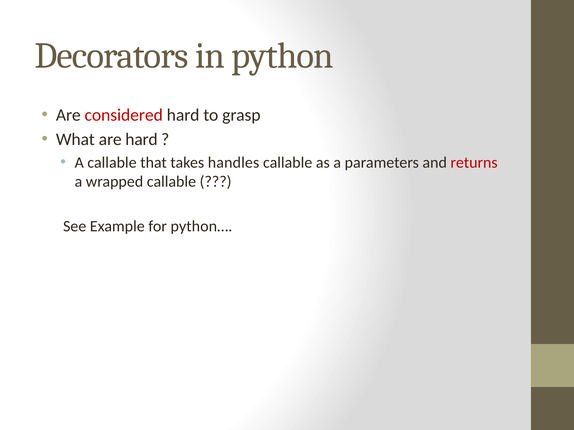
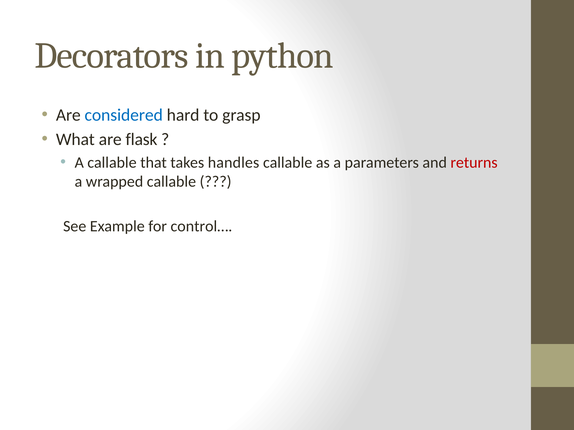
considered colour: red -> blue
are hard: hard -> flask
python…: python… -> control…
